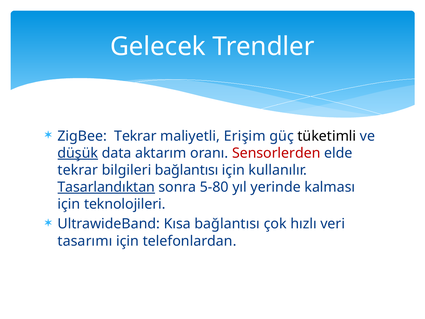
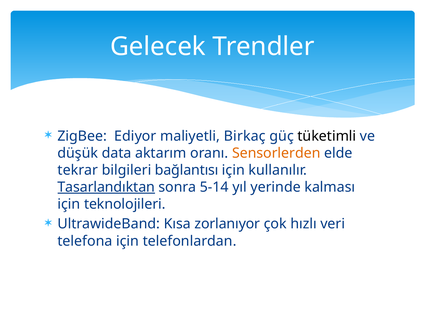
ZigBee Tekrar: Tekrar -> Ediyor
Erişim: Erişim -> Birkaç
düşük underline: present -> none
Sensorlerden colour: red -> orange
5-80: 5-80 -> 5-14
Kısa bağlantısı: bağlantısı -> zorlanıyor
tasarımı: tasarımı -> telefona
